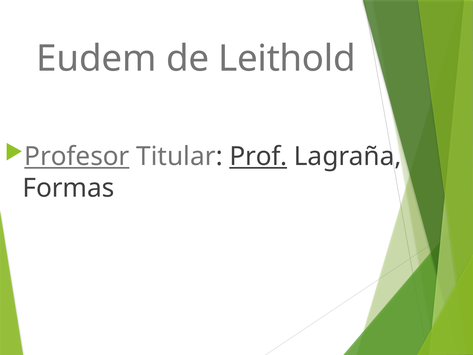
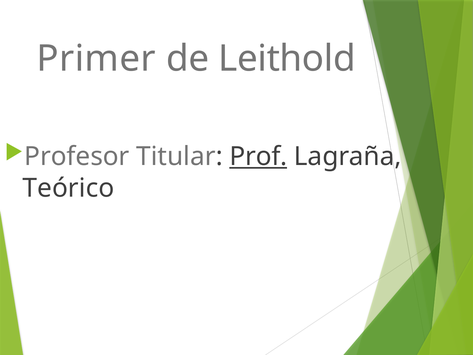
Eudem: Eudem -> Primer
Profesor underline: present -> none
Formas: Formas -> Teórico
